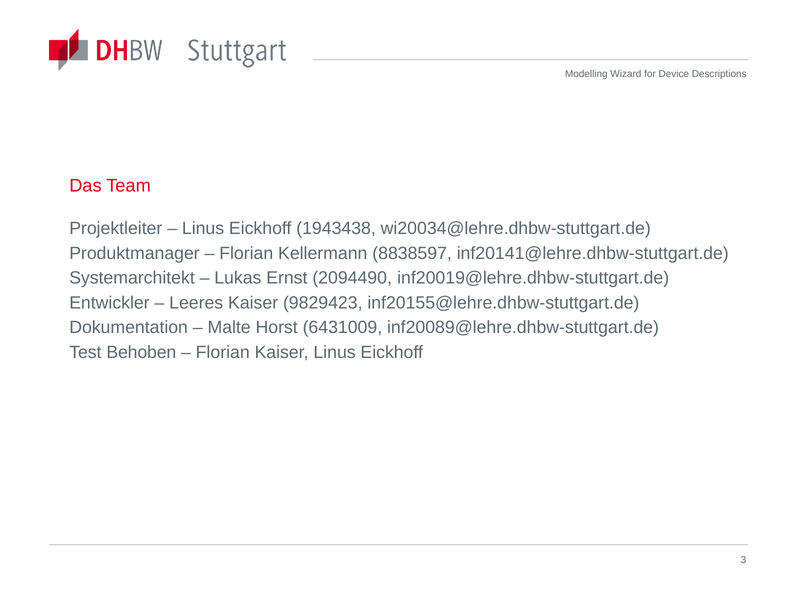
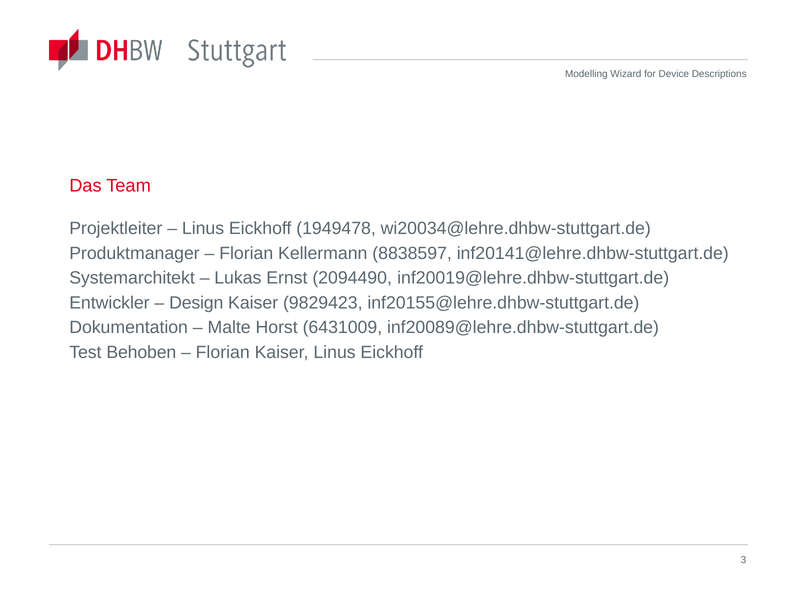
1943438: 1943438 -> 1949478
Leeres: Leeres -> Design
